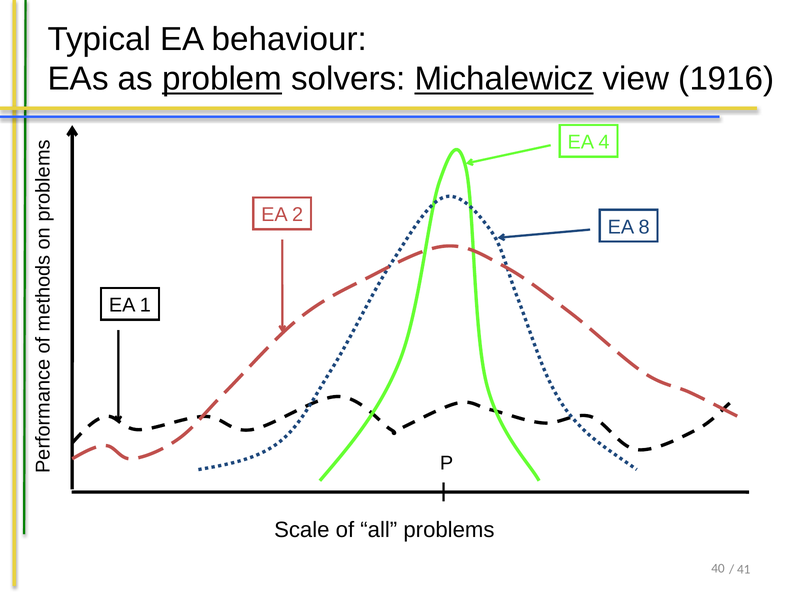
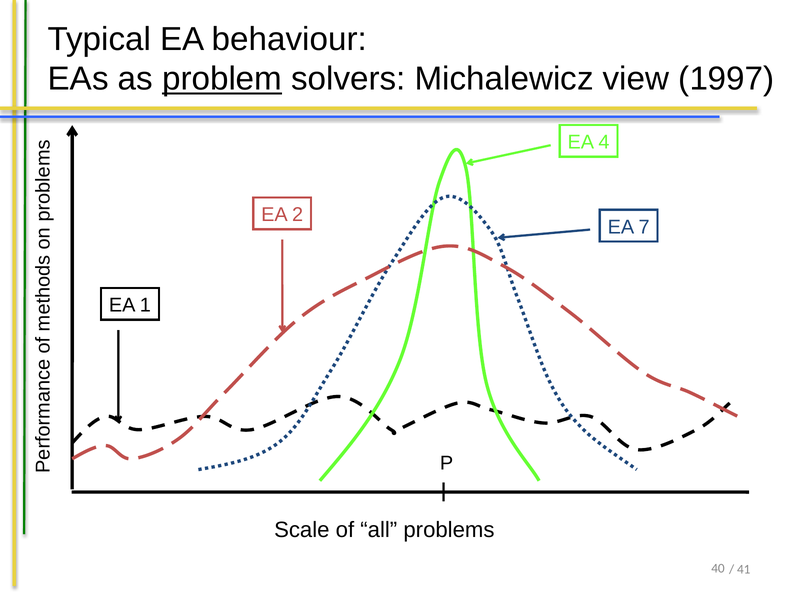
Michalewicz underline: present -> none
1916: 1916 -> 1997
8: 8 -> 7
